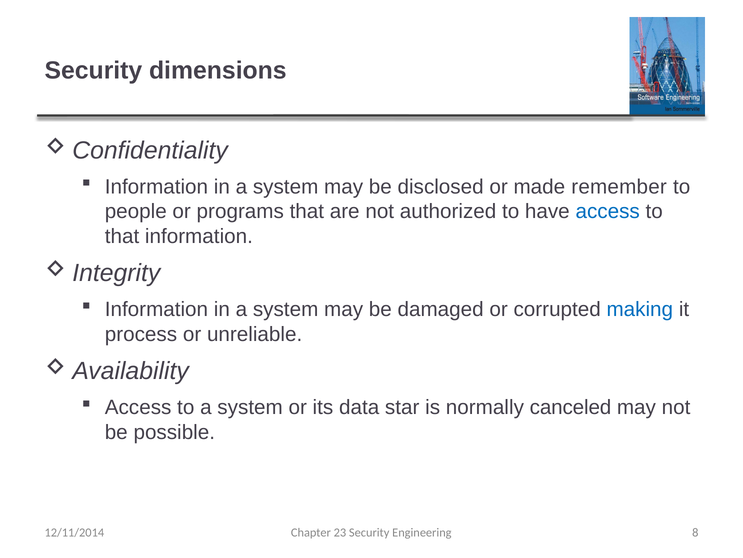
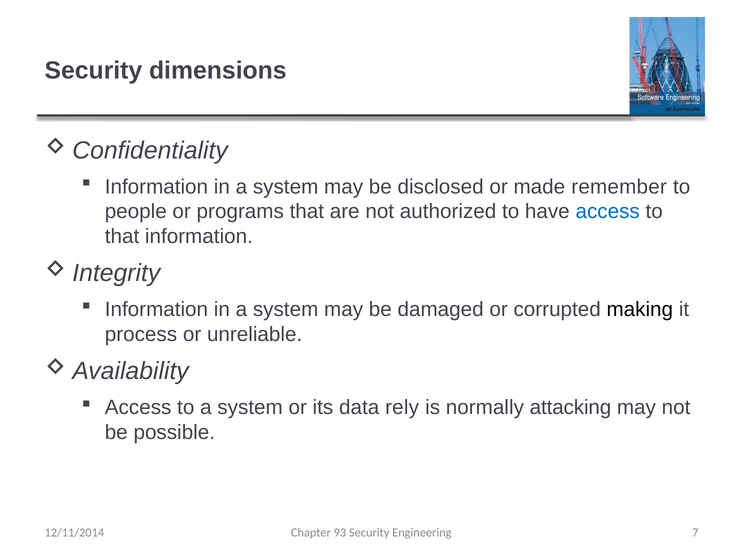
making colour: blue -> black
star: star -> rely
canceled: canceled -> attacking
23: 23 -> 93
8: 8 -> 7
